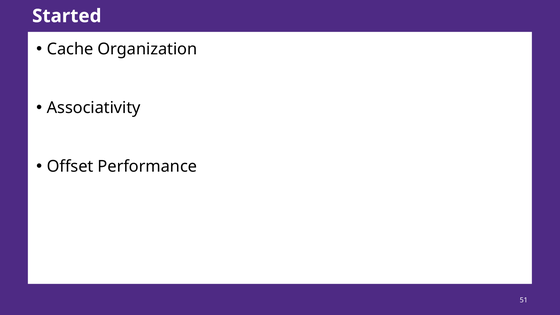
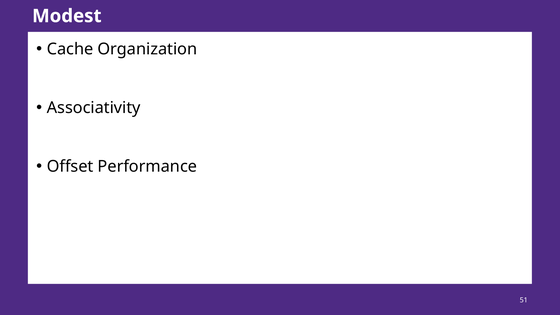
Started: Started -> Modest
